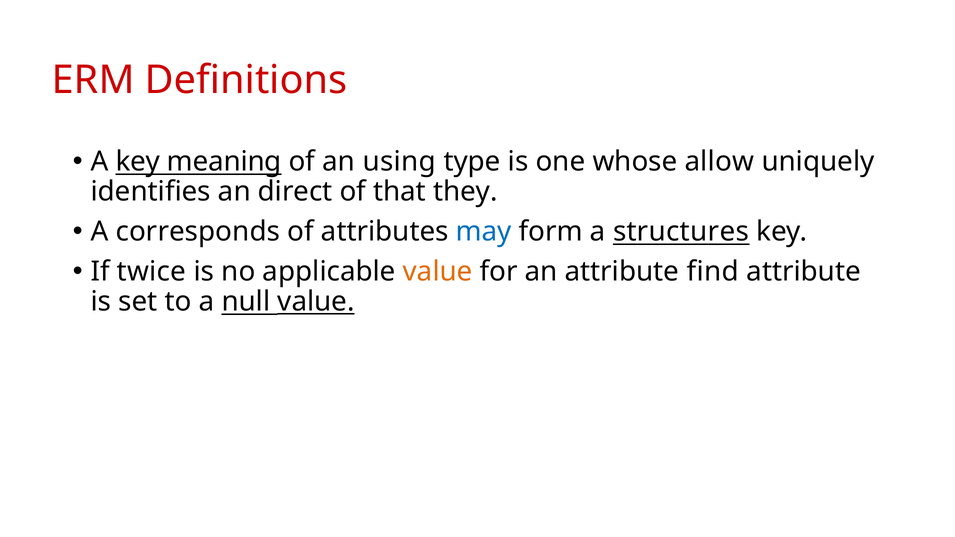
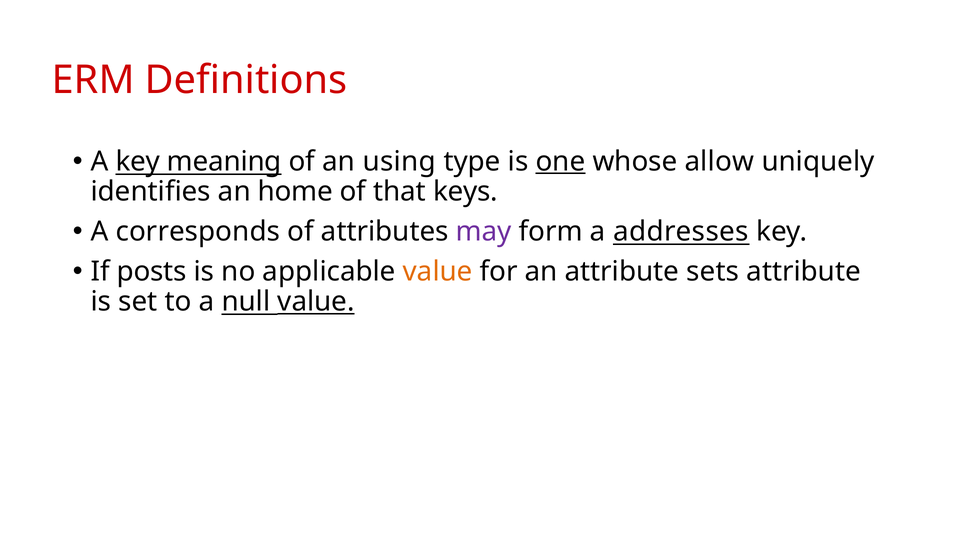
one underline: none -> present
direct: direct -> home
they: they -> keys
may colour: blue -> purple
structures: structures -> addresses
twice: twice -> posts
find: find -> sets
